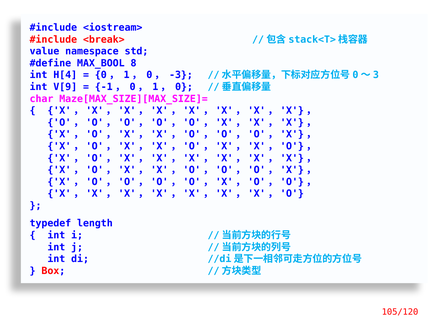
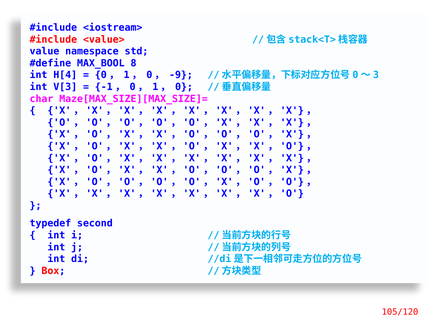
<break>: <break> -> <value>
-3: -3 -> -9
V[9: V[9 -> V[3
length: length -> second
